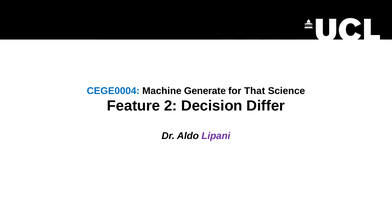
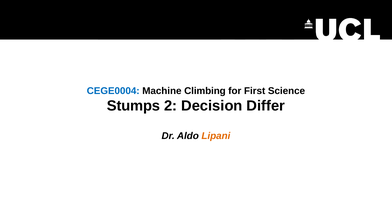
Generate: Generate -> Climbing
That: That -> First
Feature: Feature -> Stumps
Lipani colour: purple -> orange
